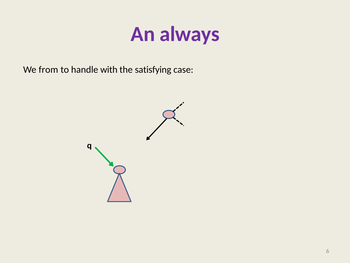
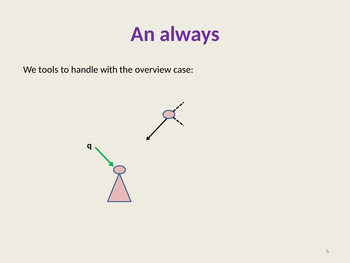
from: from -> tools
satisfying: satisfying -> overview
